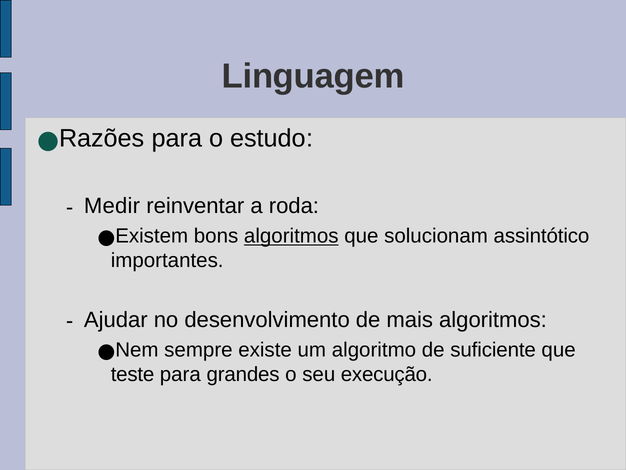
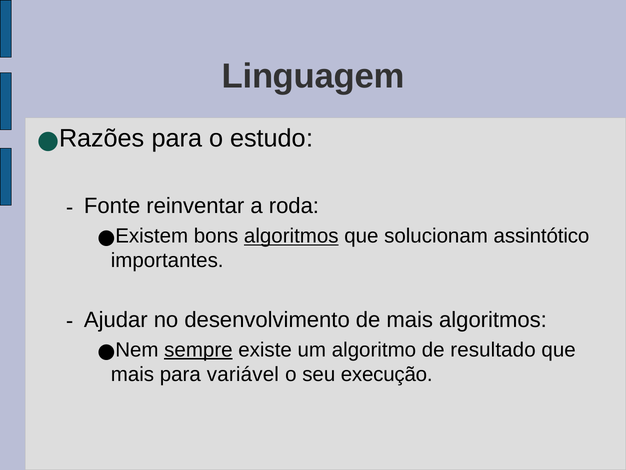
Medir: Medir -> Fonte
sempre underline: none -> present
suficiente: suficiente -> resultado
teste at (133, 374): teste -> mais
grandes: grandes -> variável
